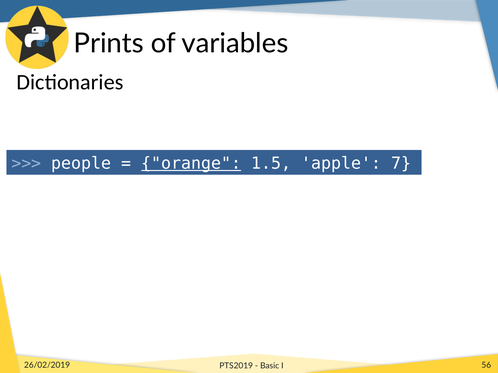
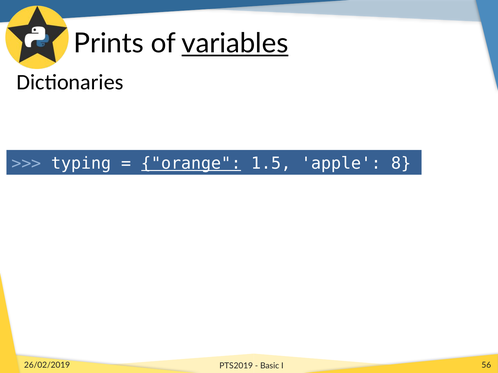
variables underline: none -> present
people: people -> typing
7: 7 -> 8
